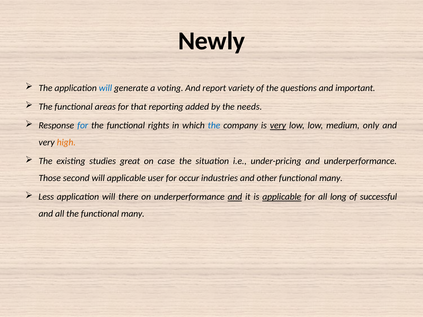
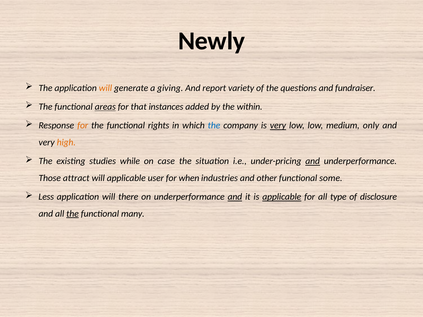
will at (105, 88) colour: blue -> orange
voting: voting -> giving
important: important -> fundraiser
areas underline: none -> present
reporting: reporting -> instances
needs: needs -> within
for at (83, 126) colour: blue -> orange
great: great -> while
and at (313, 161) underline: none -> present
second: second -> attract
occur: occur -> when
many at (331, 178): many -> some
long: long -> type
successful: successful -> disclosure
the at (73, 214) underline: none -> present
